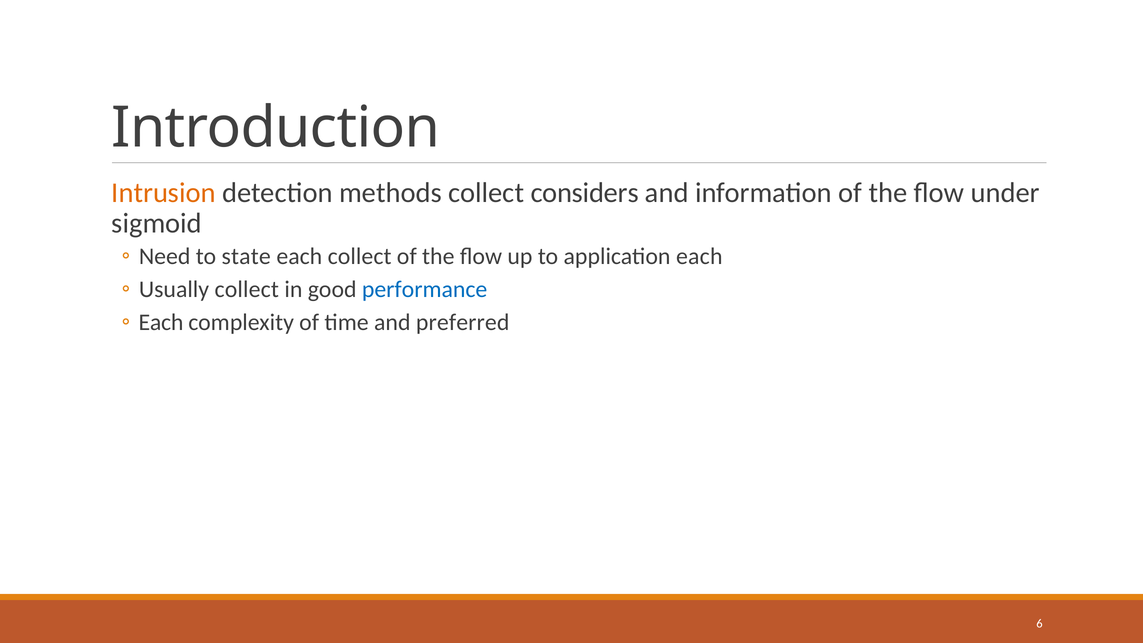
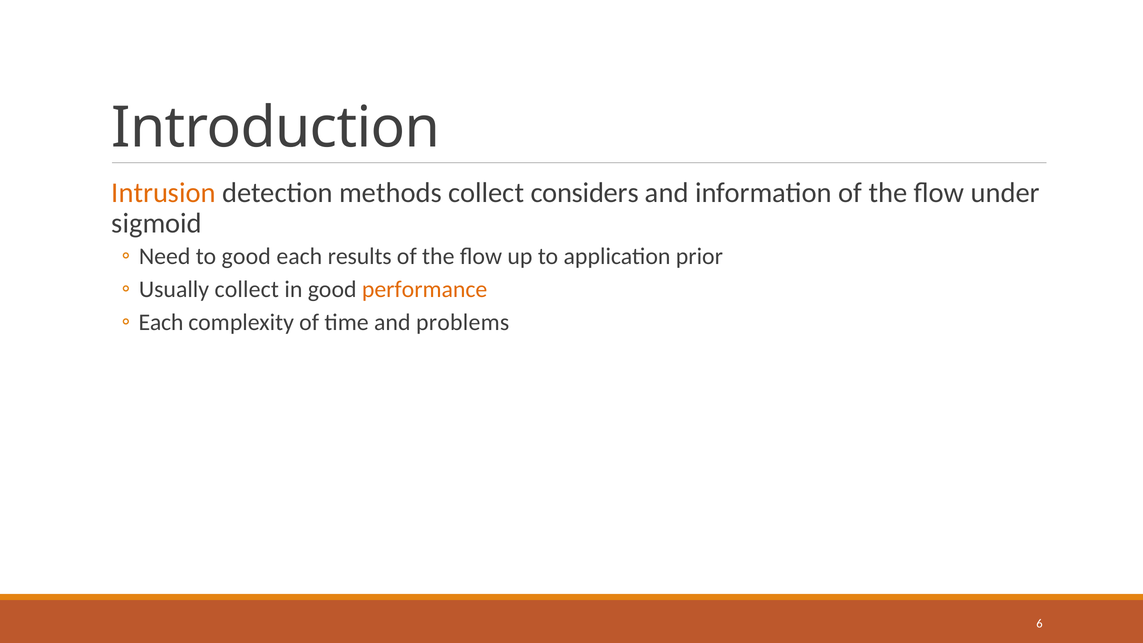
to state: state -> good
each collect: collect -> results
application each: each -> prior
performance colour: blue -> orange
preferred: preferred -> problems
